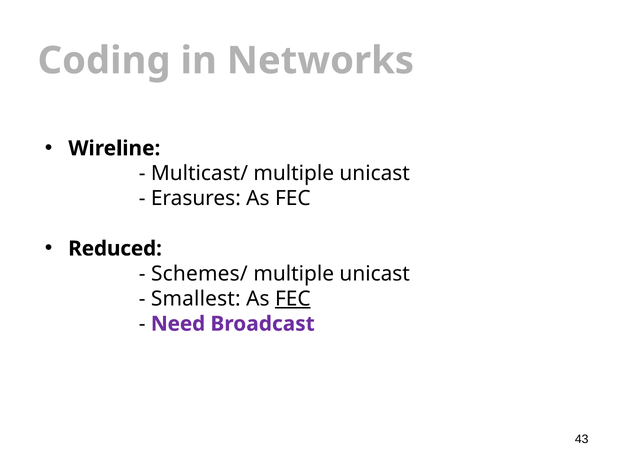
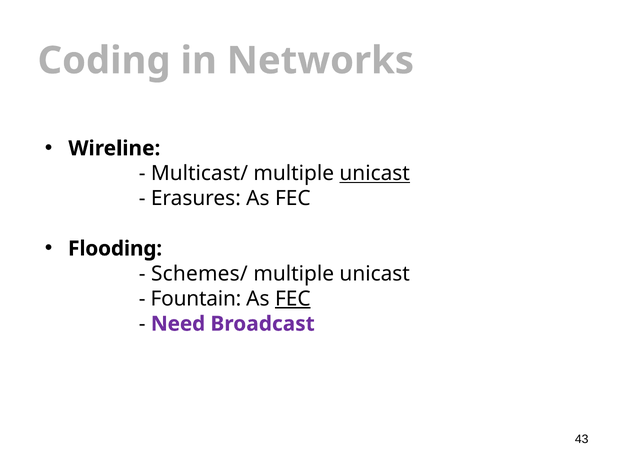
unicast at (375, 173) underline: none -> present
Reduced: Reduced -> Flooding
Smallest: Smallest -> Fountain
